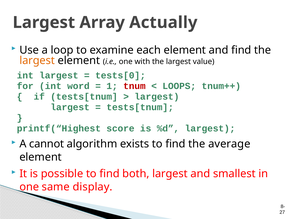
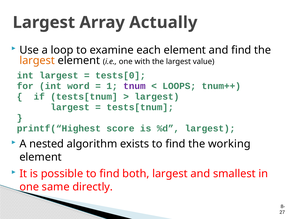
tnum colour: red -> purple
cannot: cannot -> nested
average: average -> working
display: display -> directly
